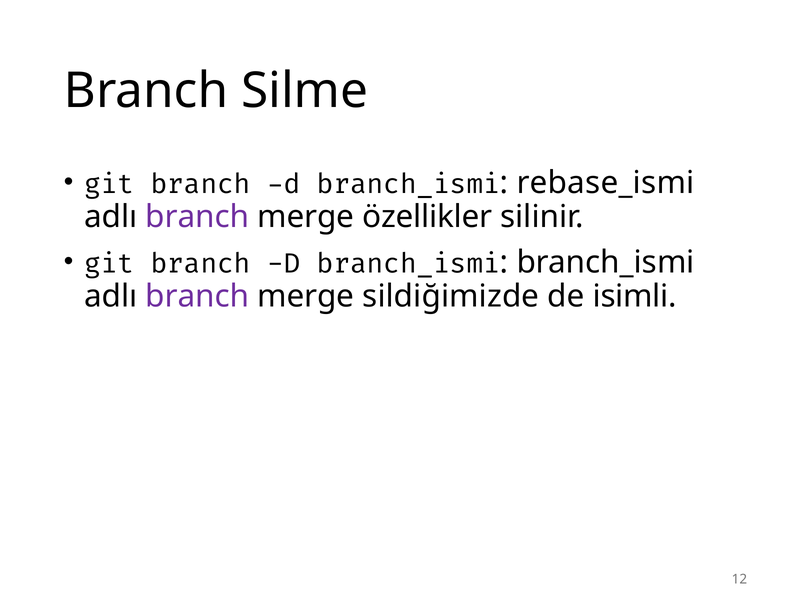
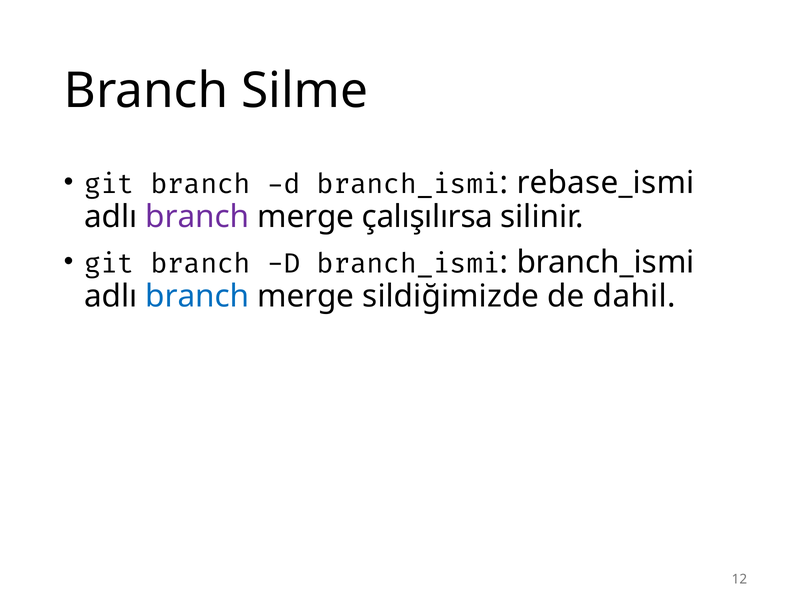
özellikler: özellikler -> çalışılırsa
branch at (197, 296) colour: purple -> blue
isimli: isimli -> dahil
